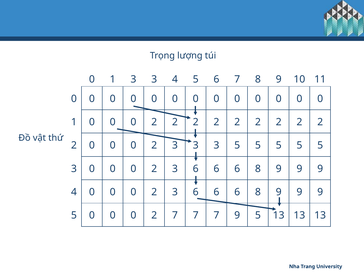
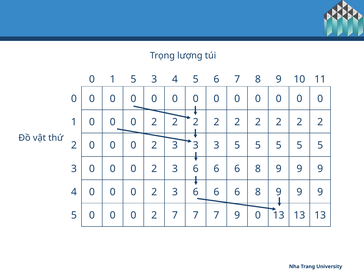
1 3: 3 -> 5
7 9 5: 5 -> 0
